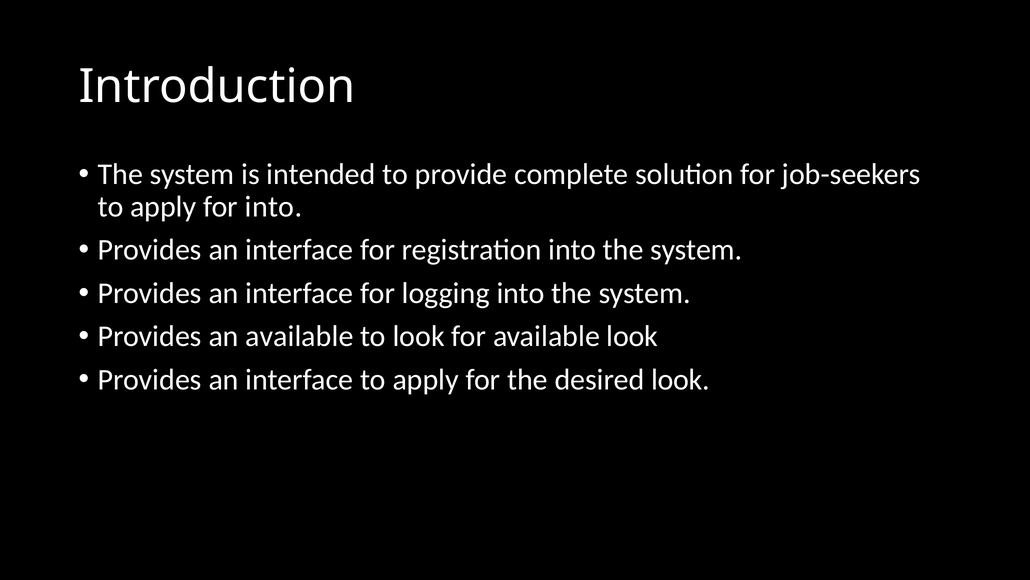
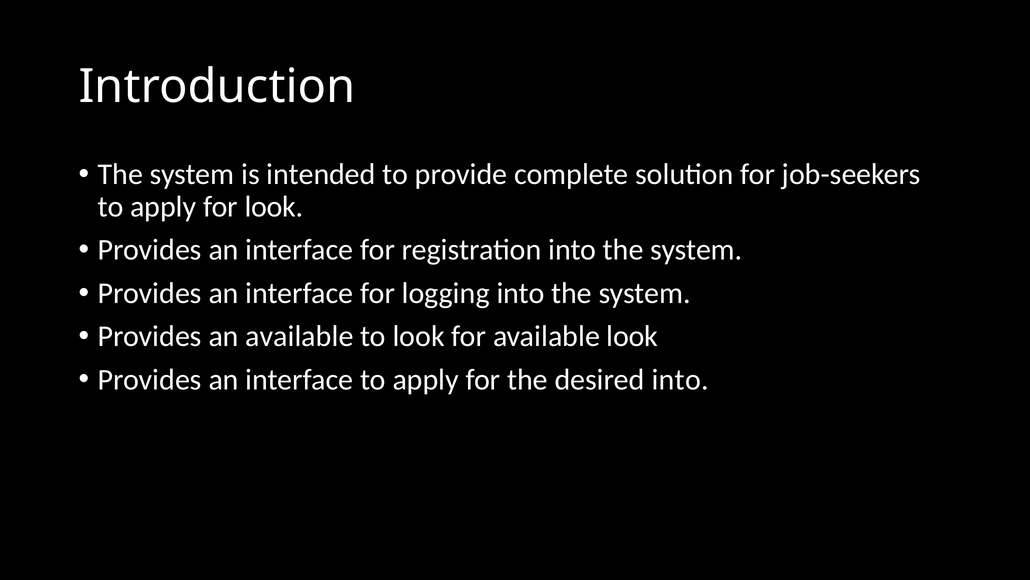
for into: into -> look
desired look: look -> into
